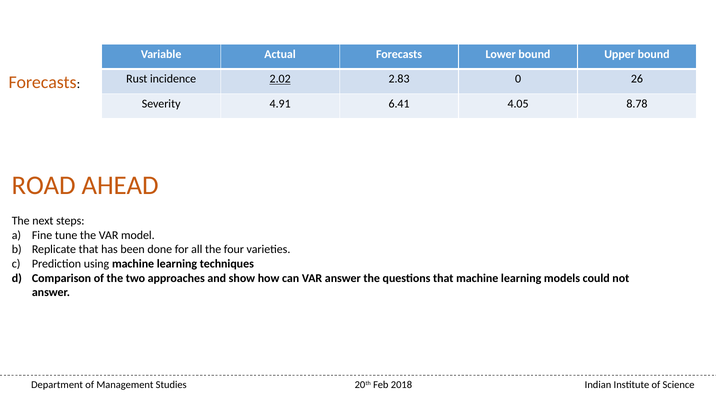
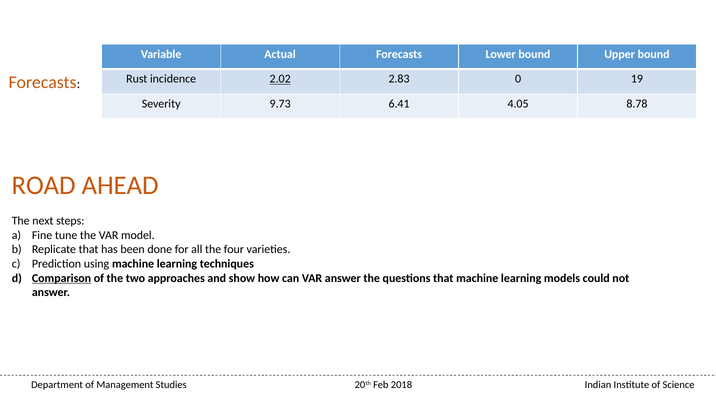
26: 26 -> 19
4.91: 4.91 -> 9.73
Comparison underline: none -> present
